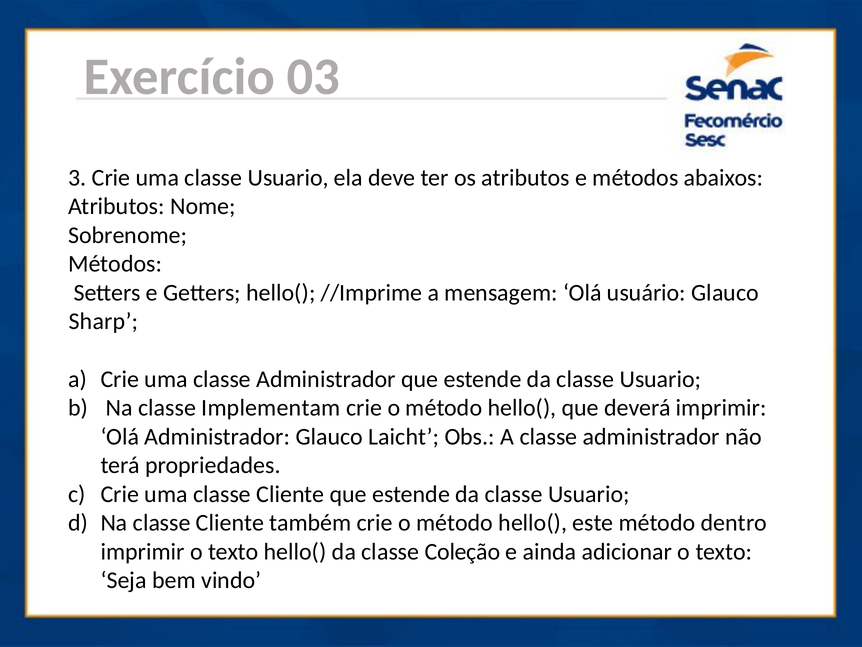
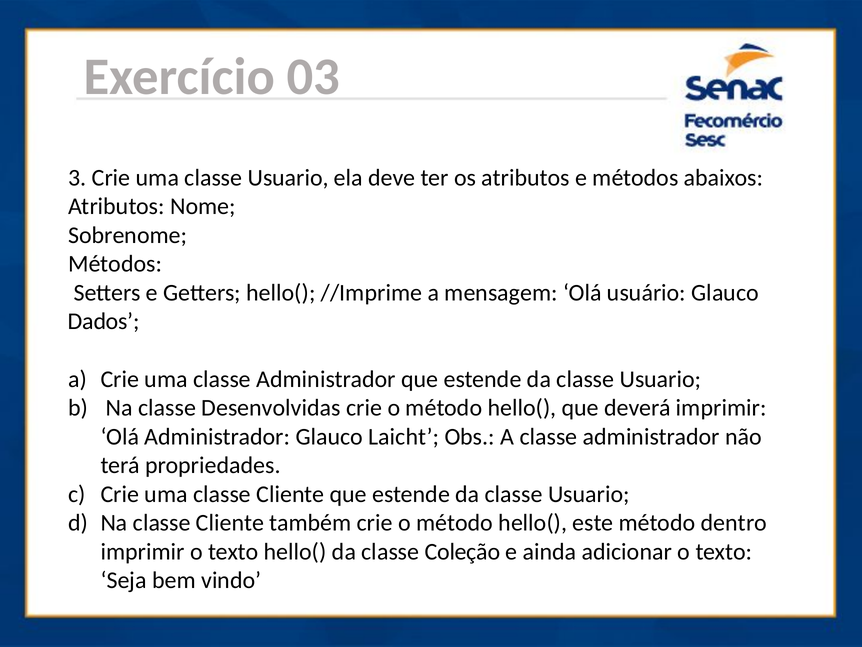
Sharp: Sharp -> Dados
Implementam: Implementam -> Desenvolvidas
